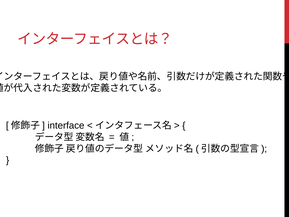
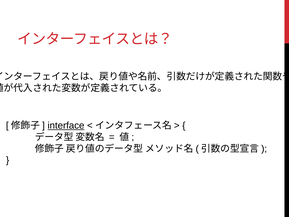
interface underline: none -> present
